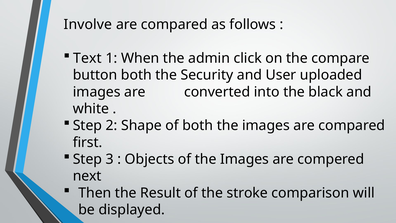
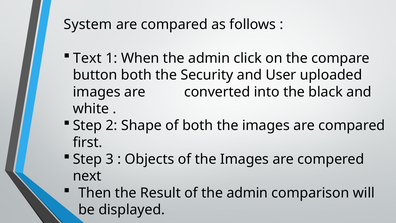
Involve: Involve -> System
of the stroke: stroke -> admin
